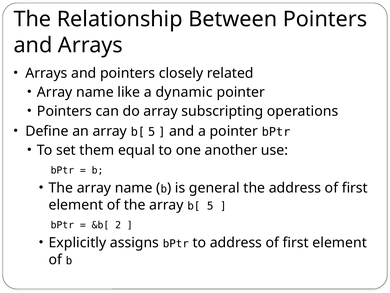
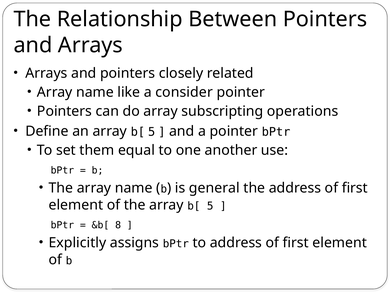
dynamic: dynamic -> consider
2: 2 -> 8
